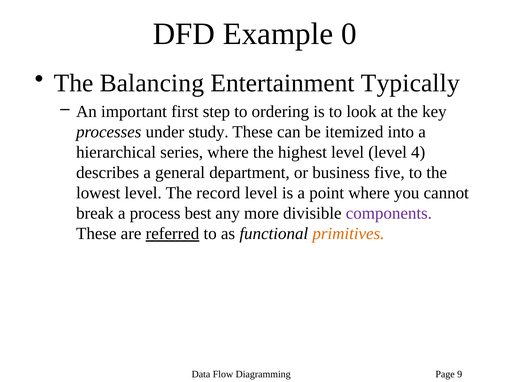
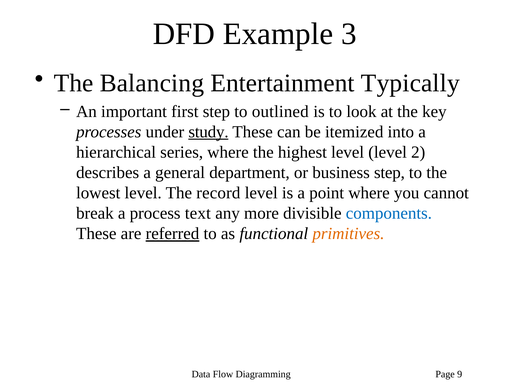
0: 0 -> 3
ordering: ordering -> outlined
study underline: none -> present
4: 4 -> 2
business five: five -> step
best: best -> text
components colour: purple -> blue
